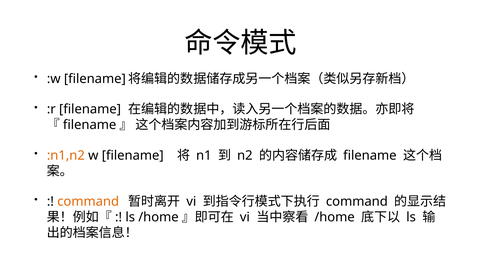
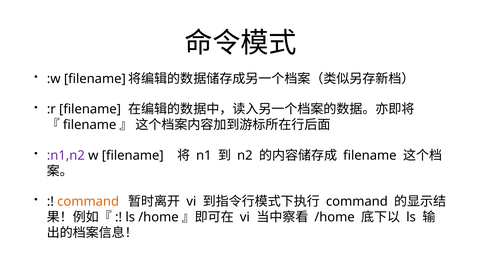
:n1,n2 colour: orange -> purple
